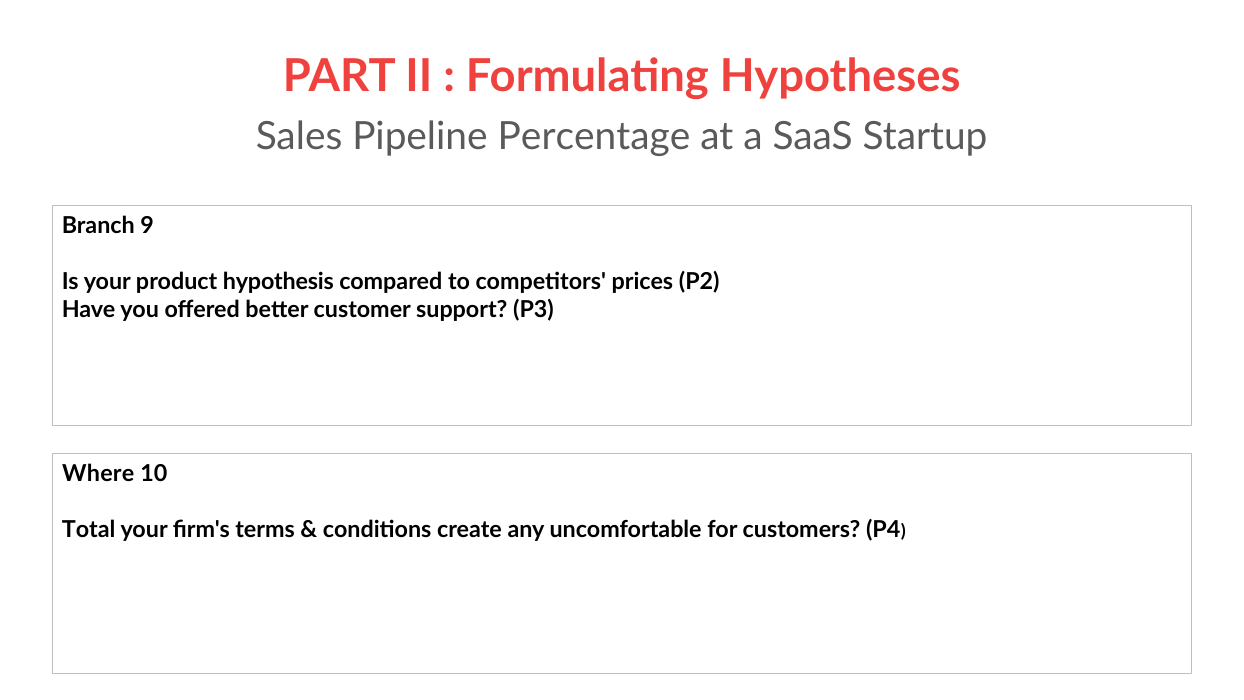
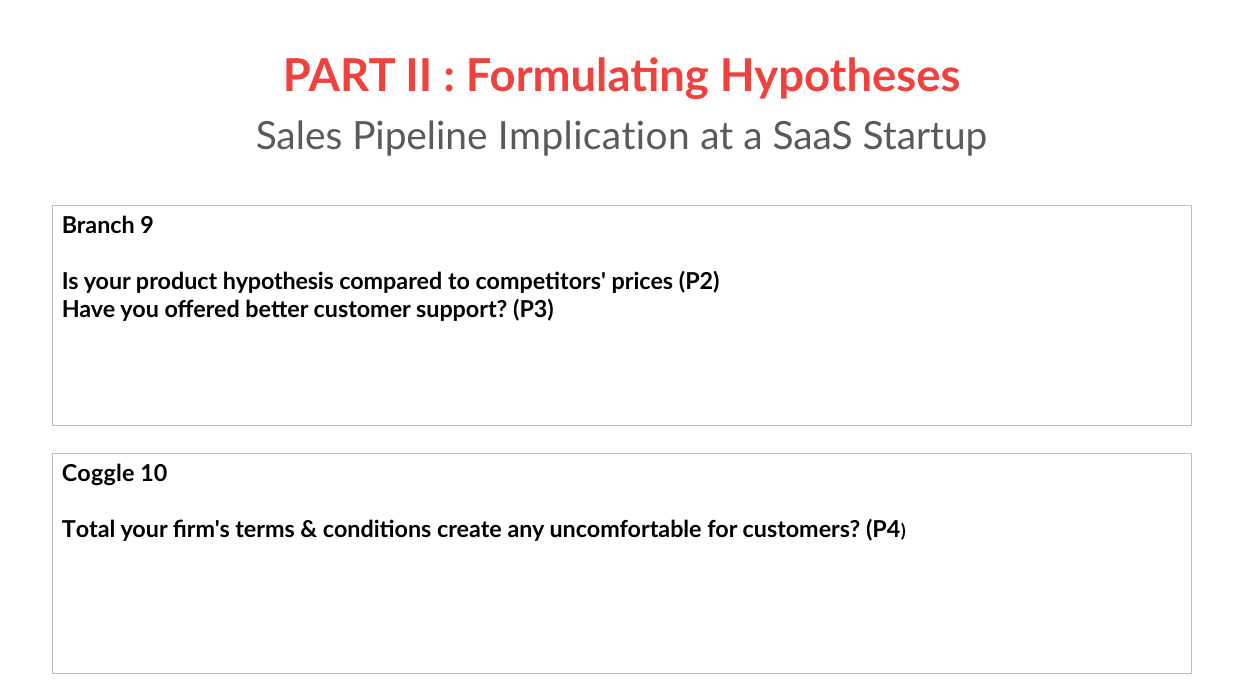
Percentage: Percentage -> Implication
Where: Where -> Coggle
